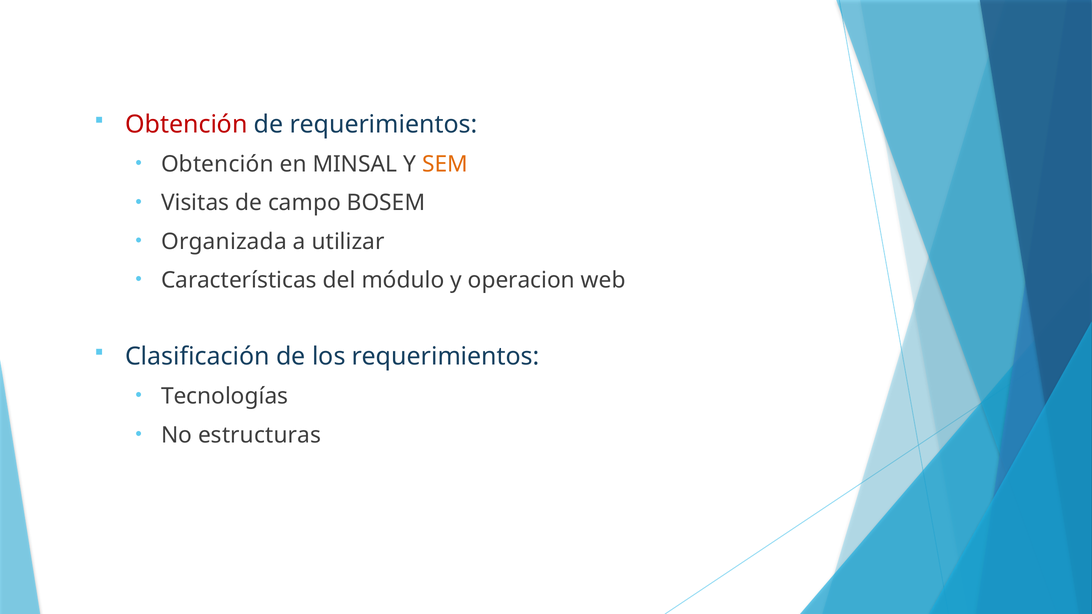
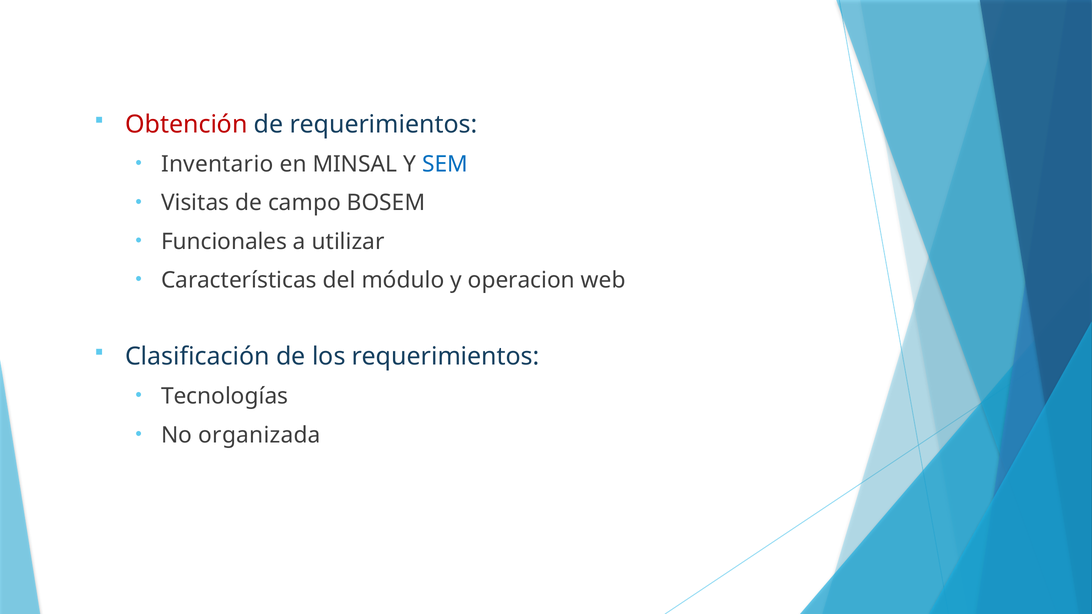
Obtención at (217, 164): Obtención -> Inventario
SEM colour: orange -> blue
Organizada: Organizada -> Funcionales
estructuras: estructuras -> organizada
